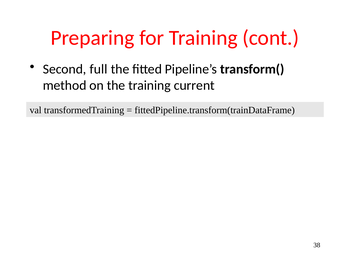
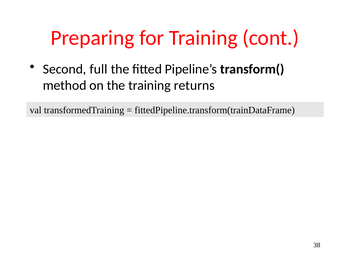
current: current -> returns
